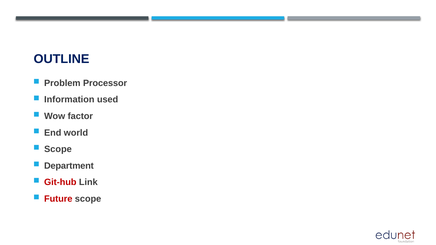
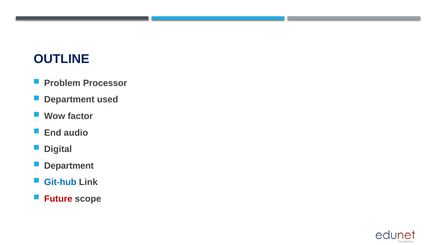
Information at (69, 100): Information -> Department
world: world -> audio
Scope at (58, 149): Scope -> Digital
Git-hub colour: red -> blue
